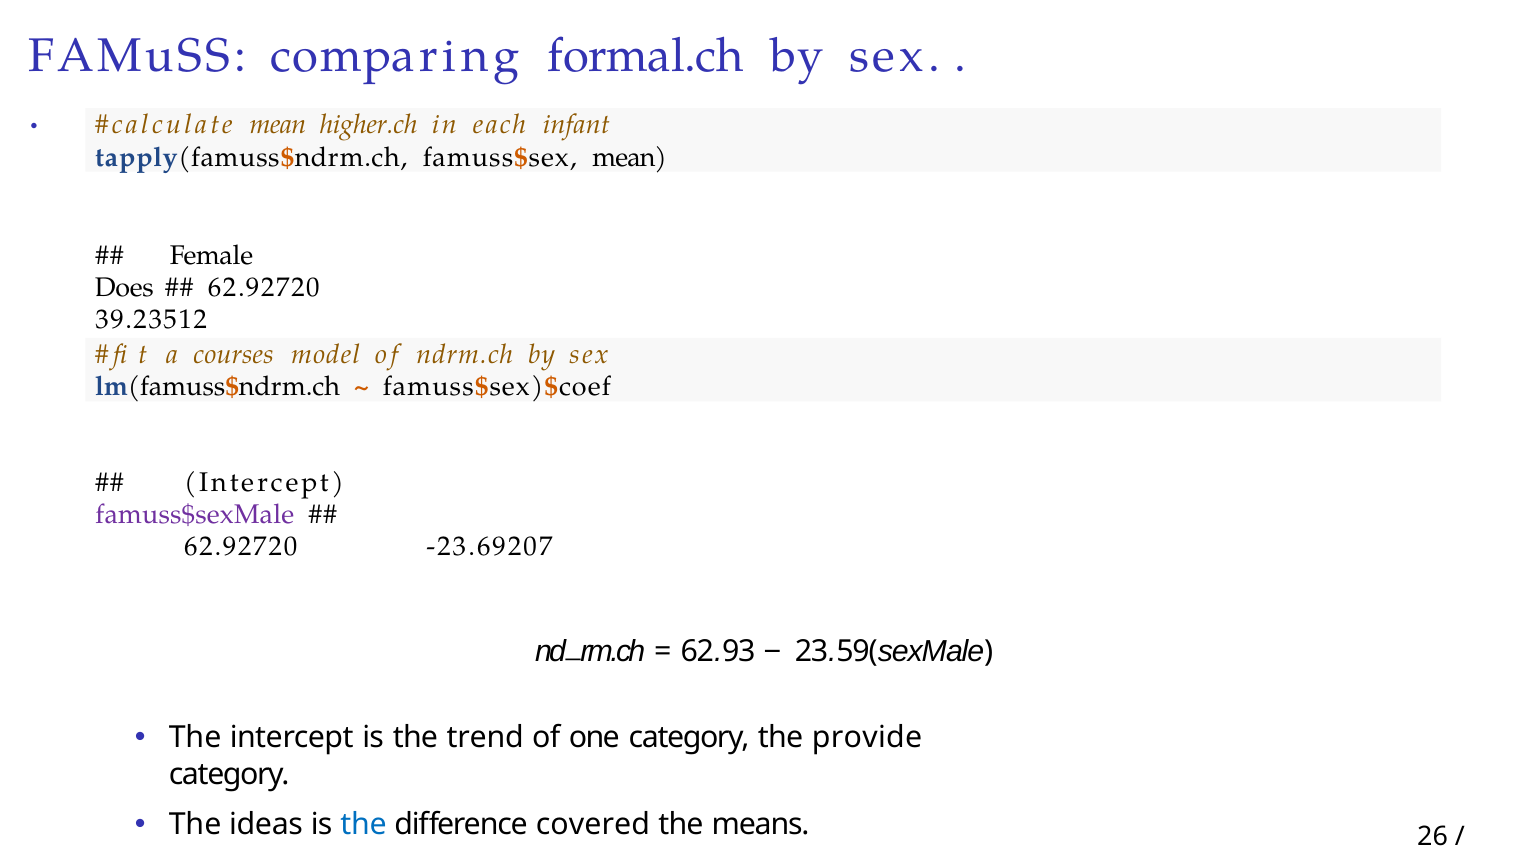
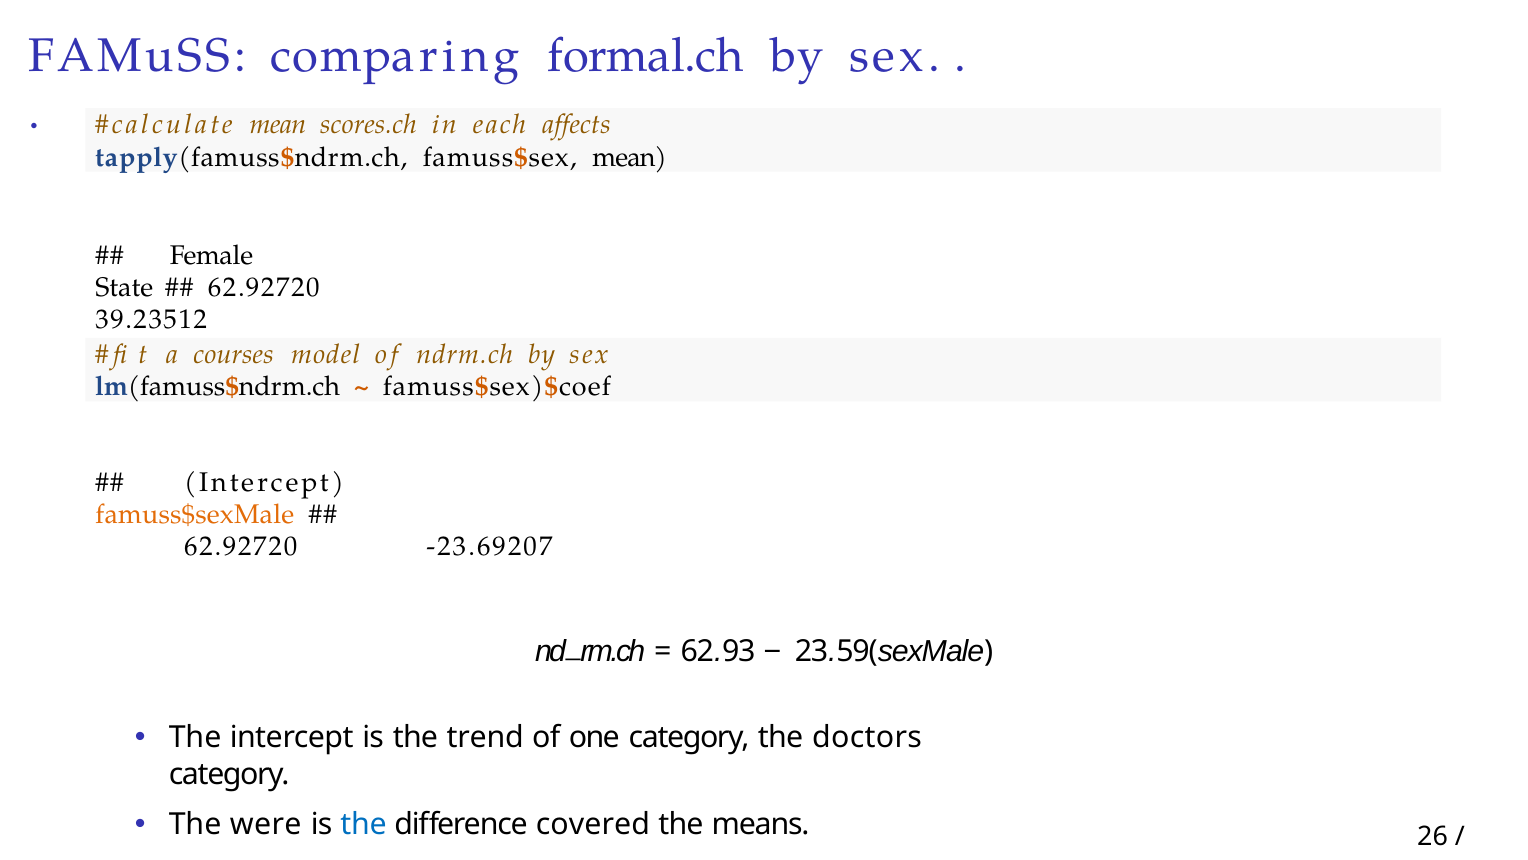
higher.ch: higher.ch -> scores.ch
infant: infant -> affects
Does: Does -> State
famuss$sexMale colour: purple -> orange
provide: provide -> doctors
ideas: ideas -> were
